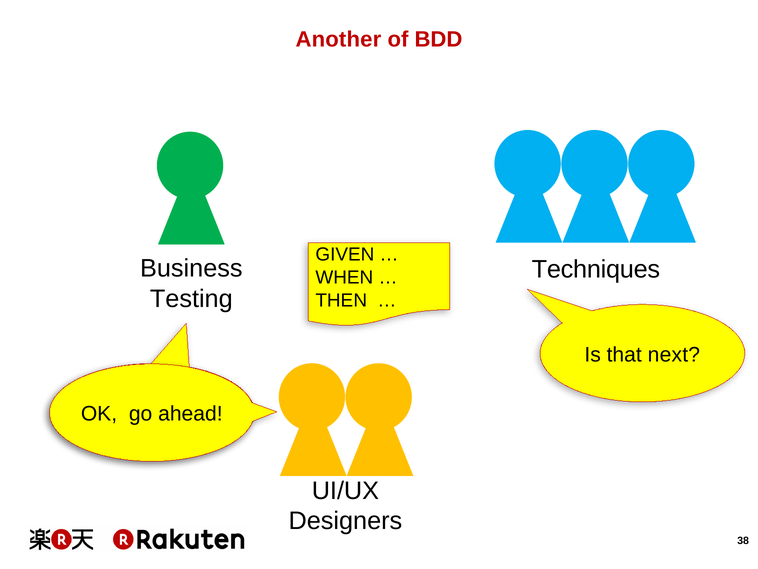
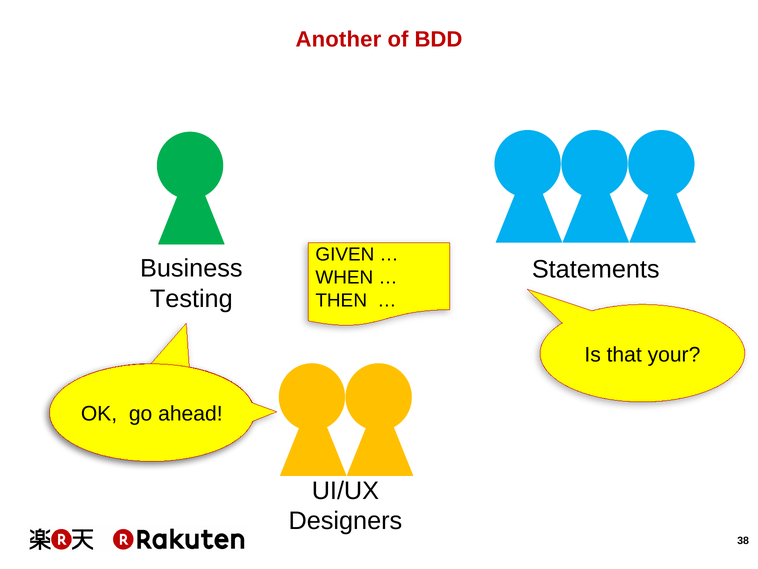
Techniques: Techniques -> Statements
next: next -> your
